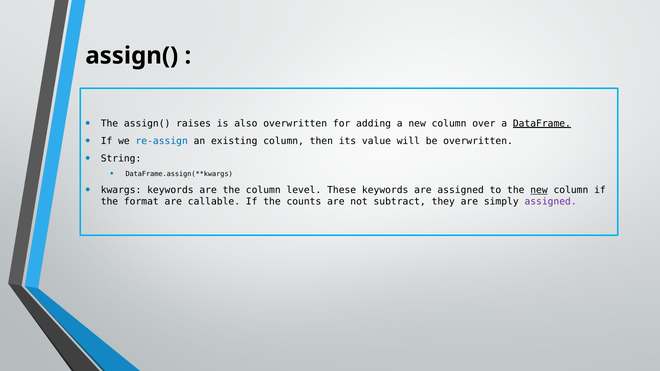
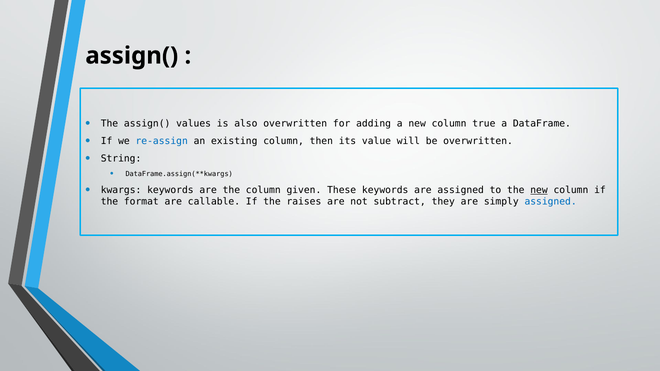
raises: raises -> values
over: over -> true
DataFrame underline: present -> none
level: level -> given
counts: counts -> raises
assigned at (551, 202) colour: purple -> blue
